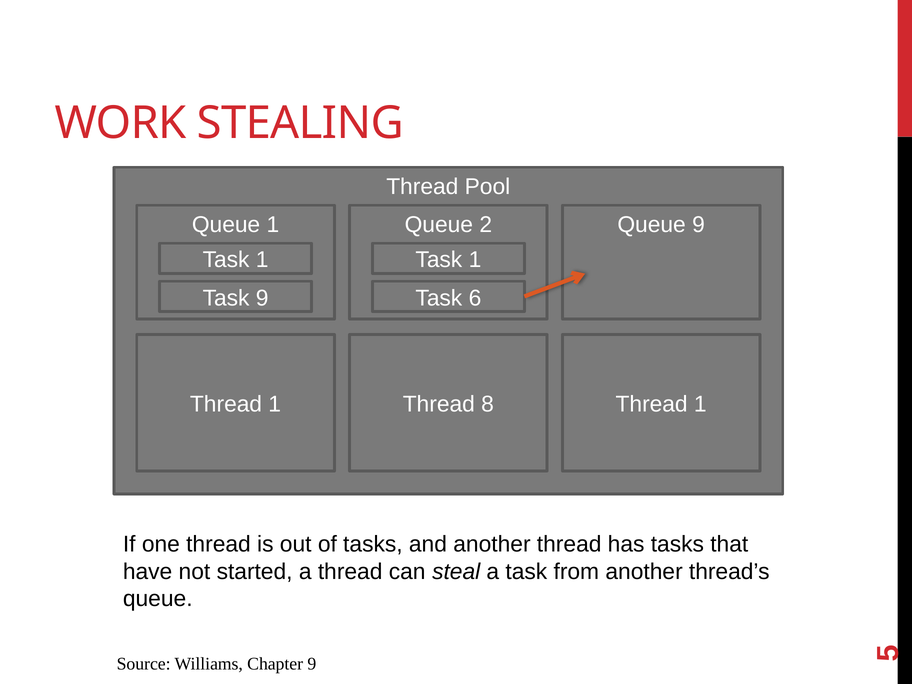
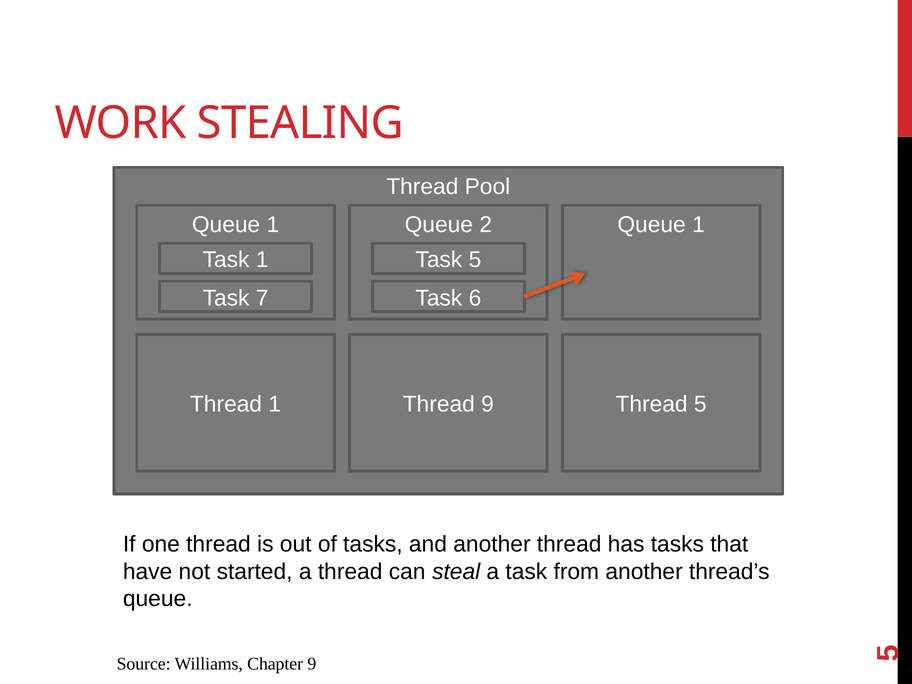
9 at (699, 225): 9 -> 1
1 at (475, 260): 1 -> 5
Task 9: 9 -> 7
Thread 8: 8 -> 9
1 at (700, 404): 1 -> 5
